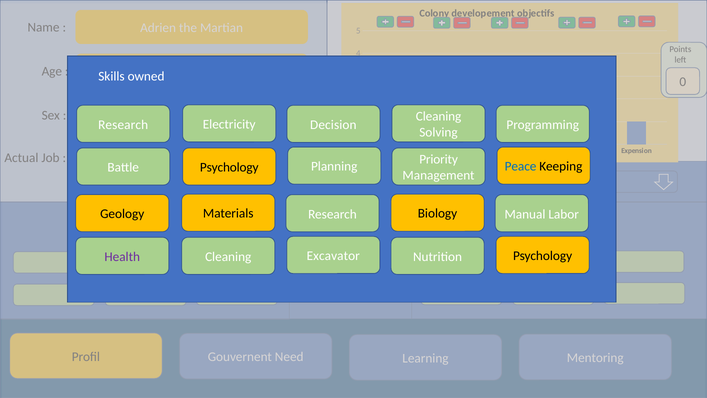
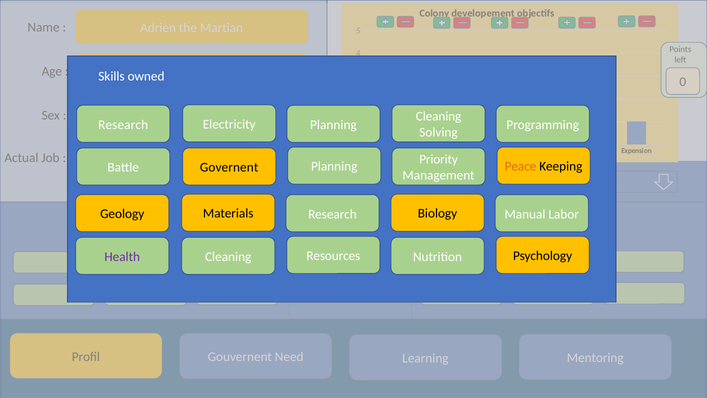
Decision at (333, 125): Decision -> Planning
Peace colour: blue -> orange
Battle Psychology: Psychology -> Governent
Excavator: Excavator -> Resources
